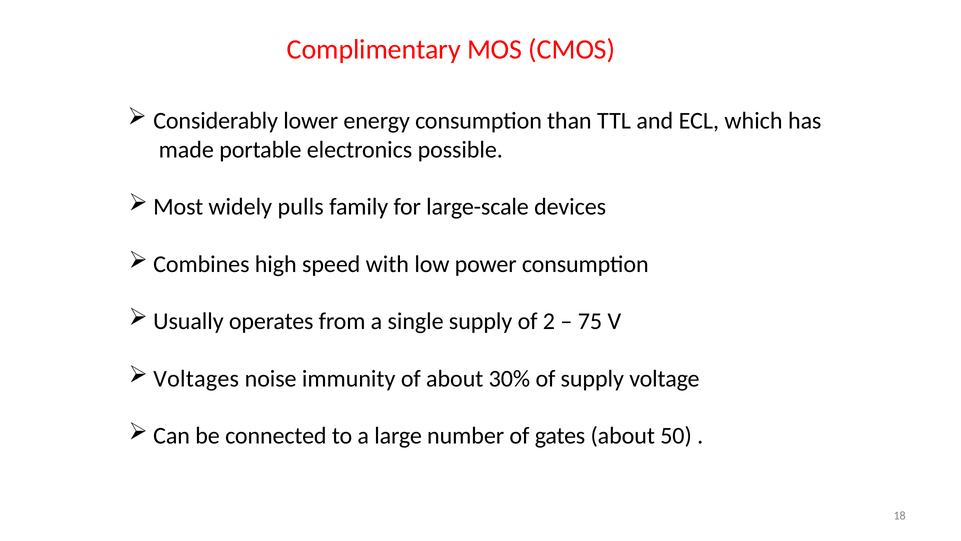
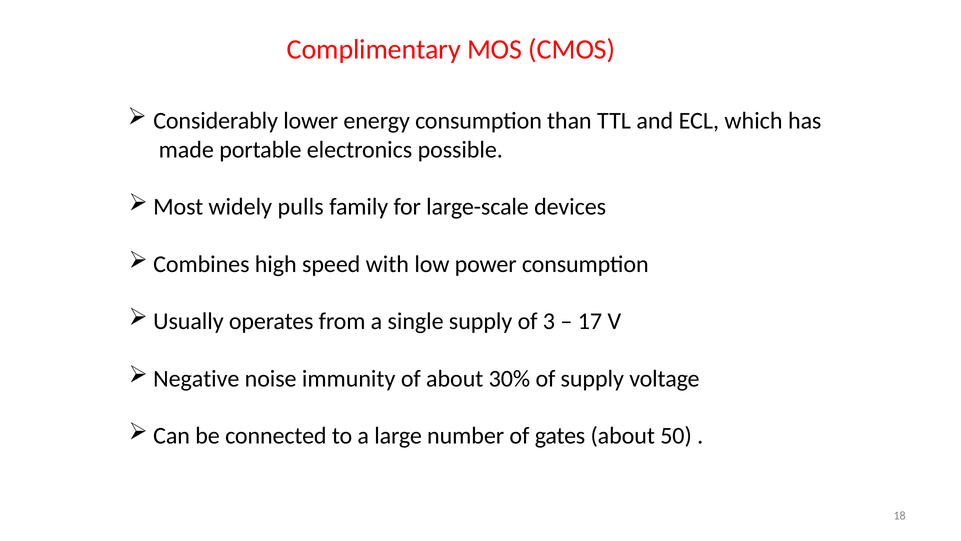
2: 2 -> 3
75: 75 -> 17
Voltages: Voltages -> Negative
